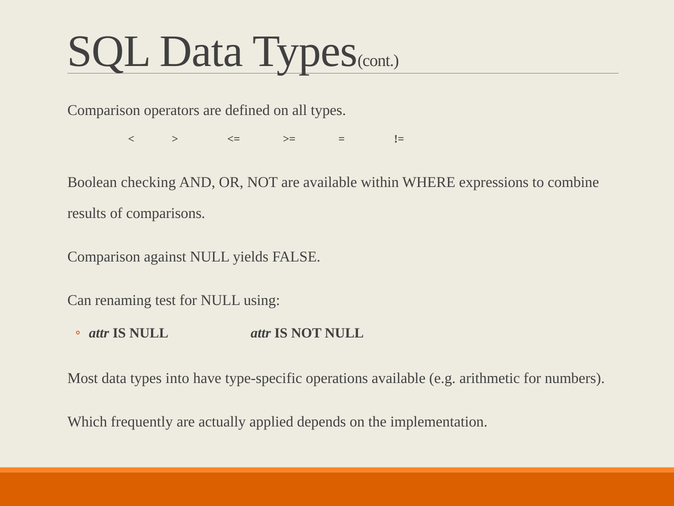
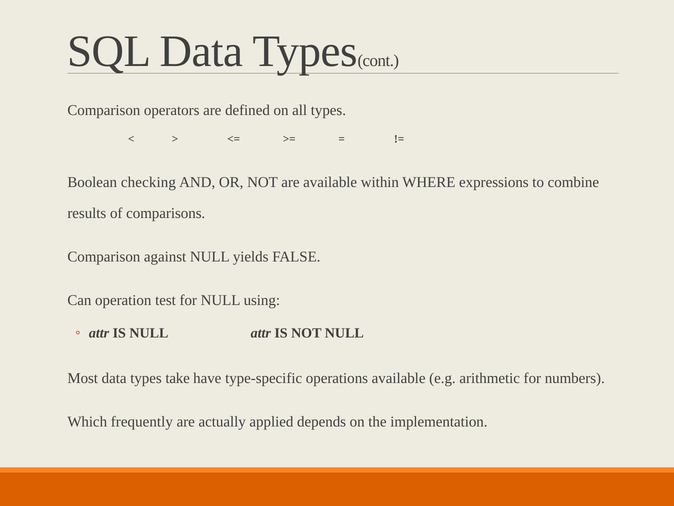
renaming: renaming -> operation
into: into -> take
